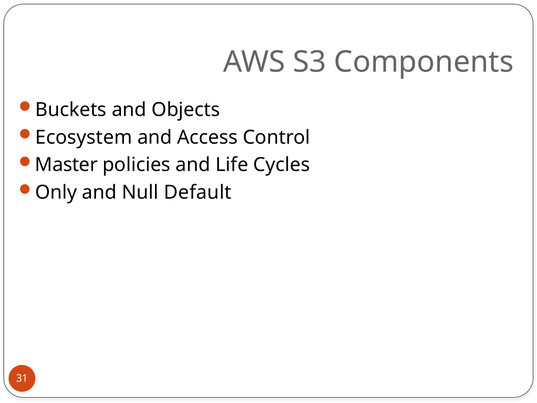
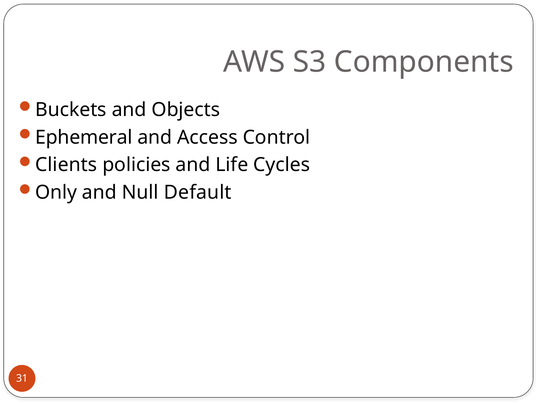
Ecosystem: Ecosystem -> Ephemeral
Master: Master -> Clients
